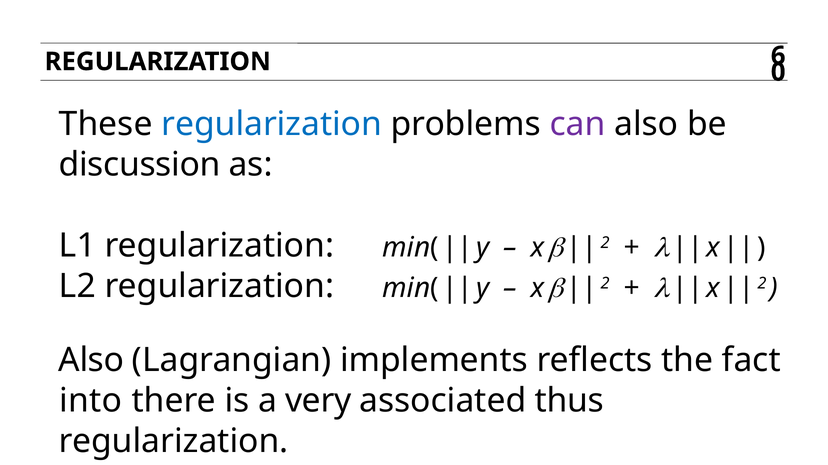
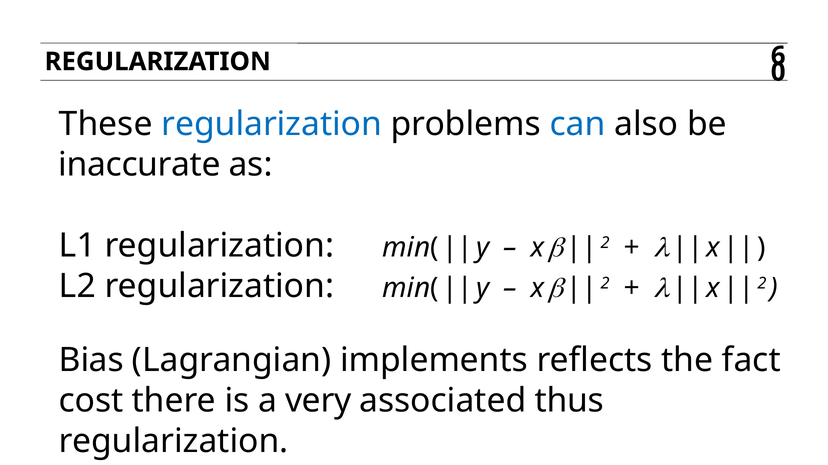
can at (578, 124) colour: purple -> blue
discussion: discussion -> inaccurate
Also at (91, 360): Also -> Bias
into: into -> cost
